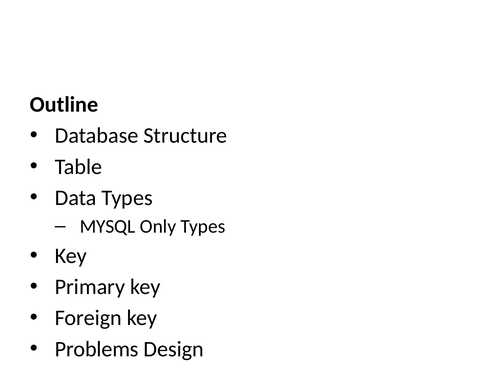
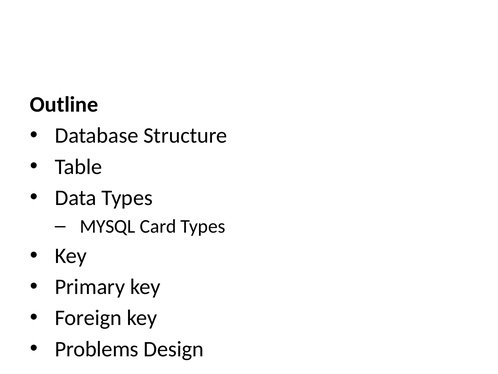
Only: Only -> Card
